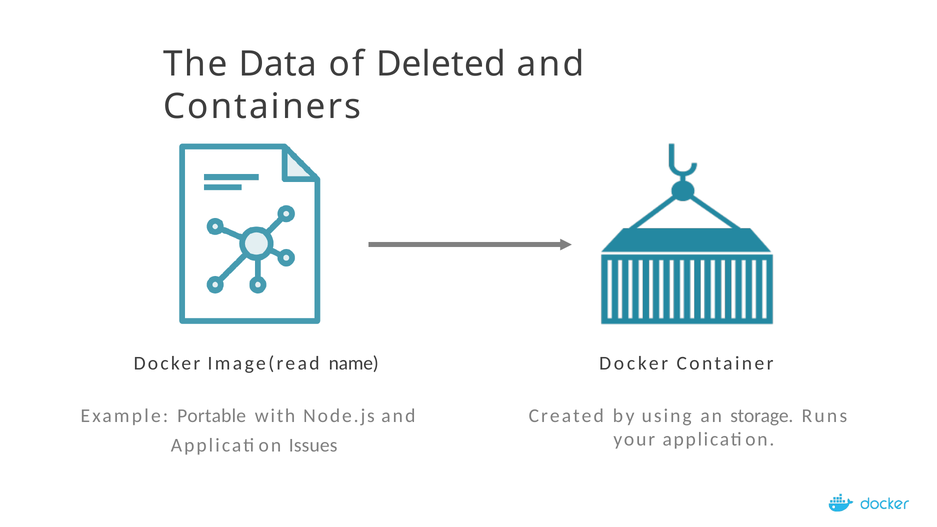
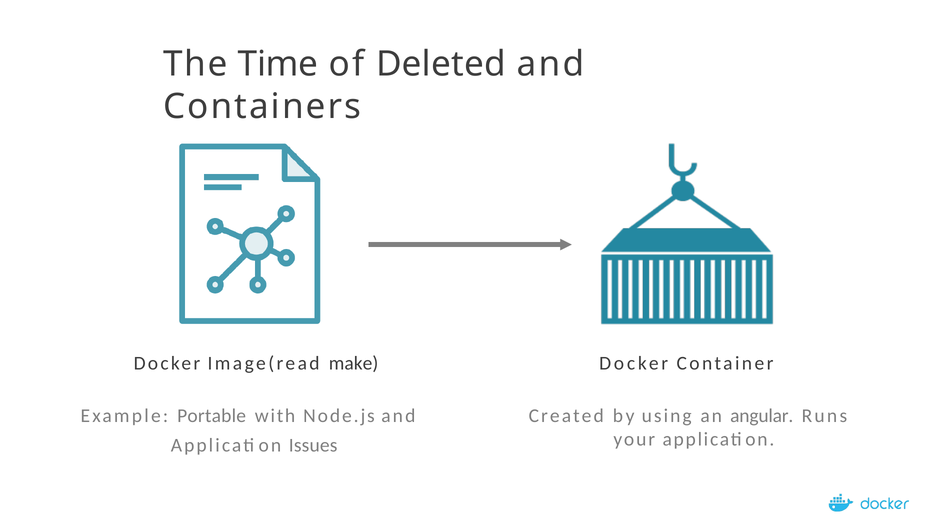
Data: Data -> Time
name: name -> make
storage: storage -> angular
